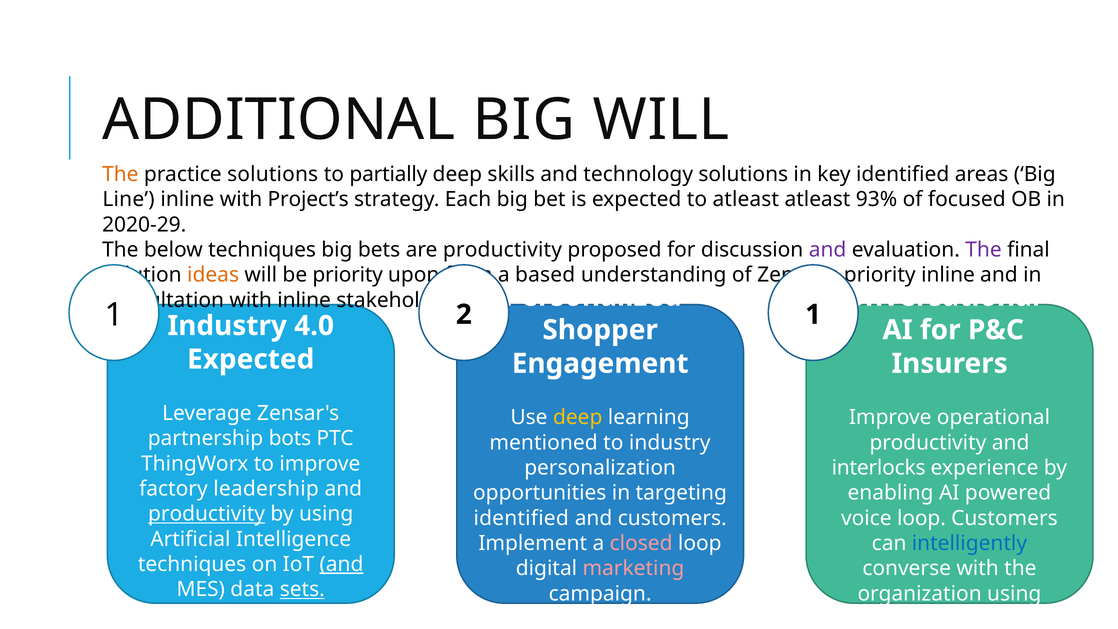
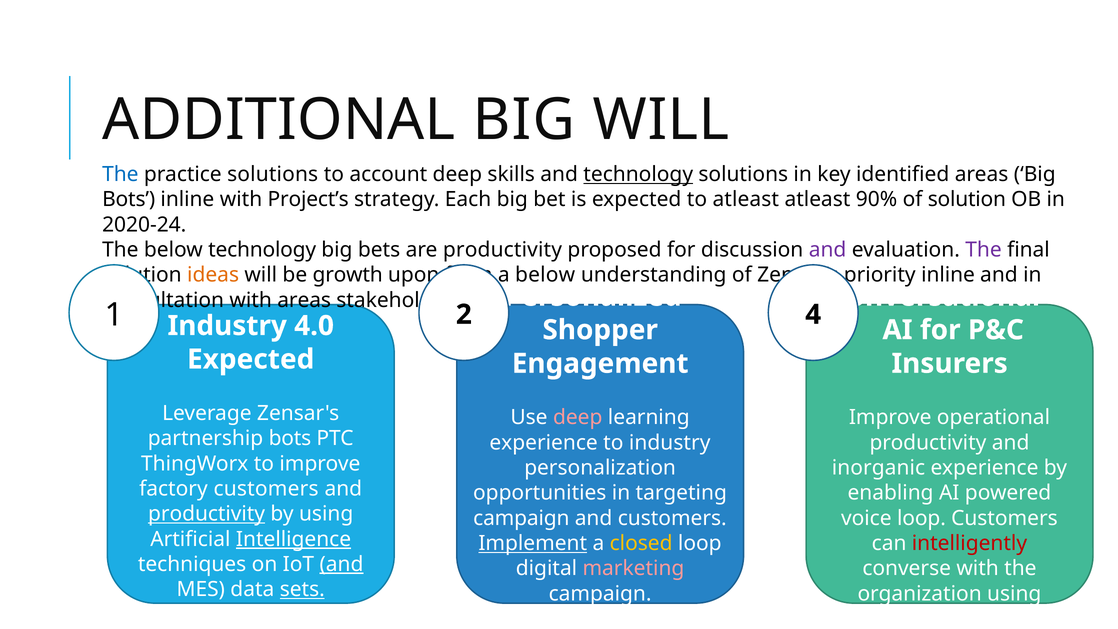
The at (120, 174) colour: orange -> blue
partially: partially -> account
technology at (638, 174) underline: none -> present
Line at (128, 200): Line -> Bots
93%: 93% -> 90%
of focused: focused -> solution
2020-29: 2020-29 -> 2020-24
below techniques: techniques -> technology
be priority: priority -> growth
based at (545, 275): based -> below
with inline: inline -> areas
2 1: 1 -> 4
deep at (578, 417) colour: yellow -> pink
mentioned at (544, 443): mentioned -> experience
interlocks: interlocks -> inorganic
factory leadership: leadership -> customers
identified at (521, 518): identified -> campaign
Intelligence underline: none -> present
Implement underline: none -> present
closed colour: pink -> yellow
intelligently colour: blue -> red
